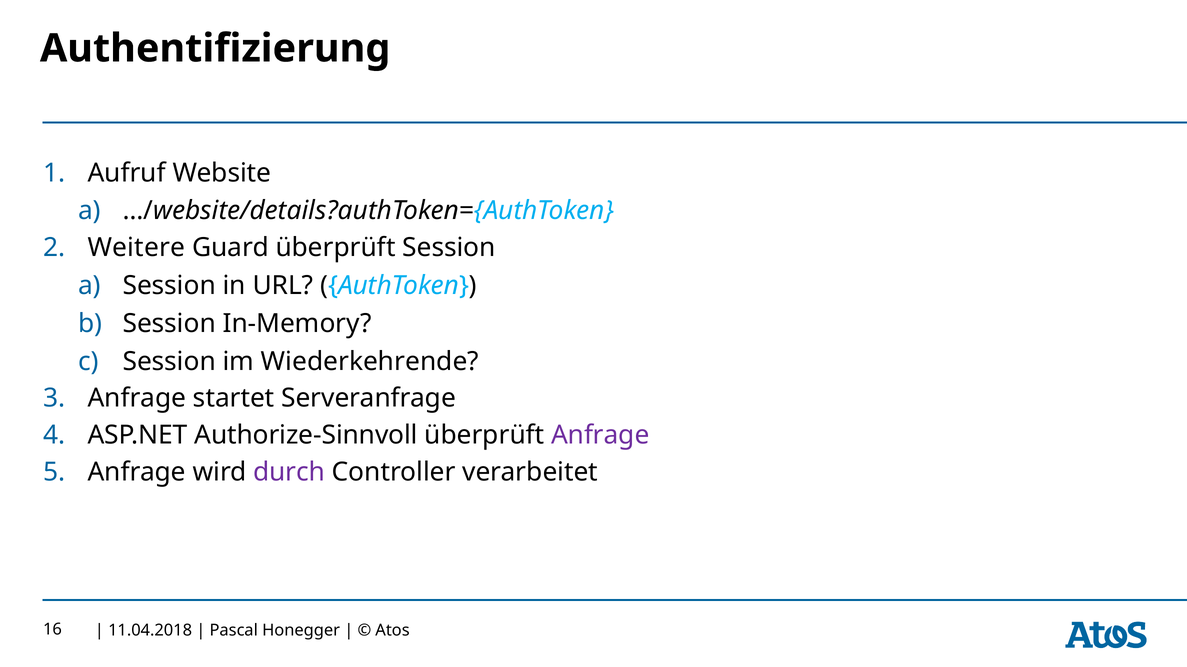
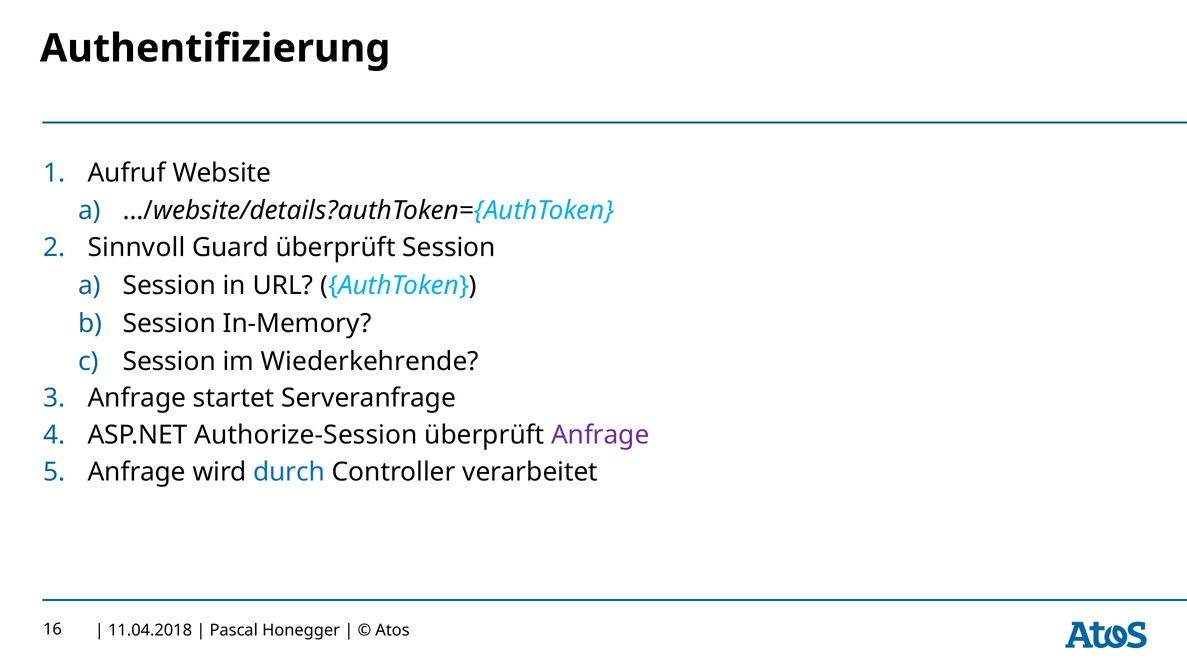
Weitere: Weitere -> Sinnvoll
Authorize-Sinnvoll: Authorize-Sinnvoll -> Authorize-Session
durch colour: purple -> blue
